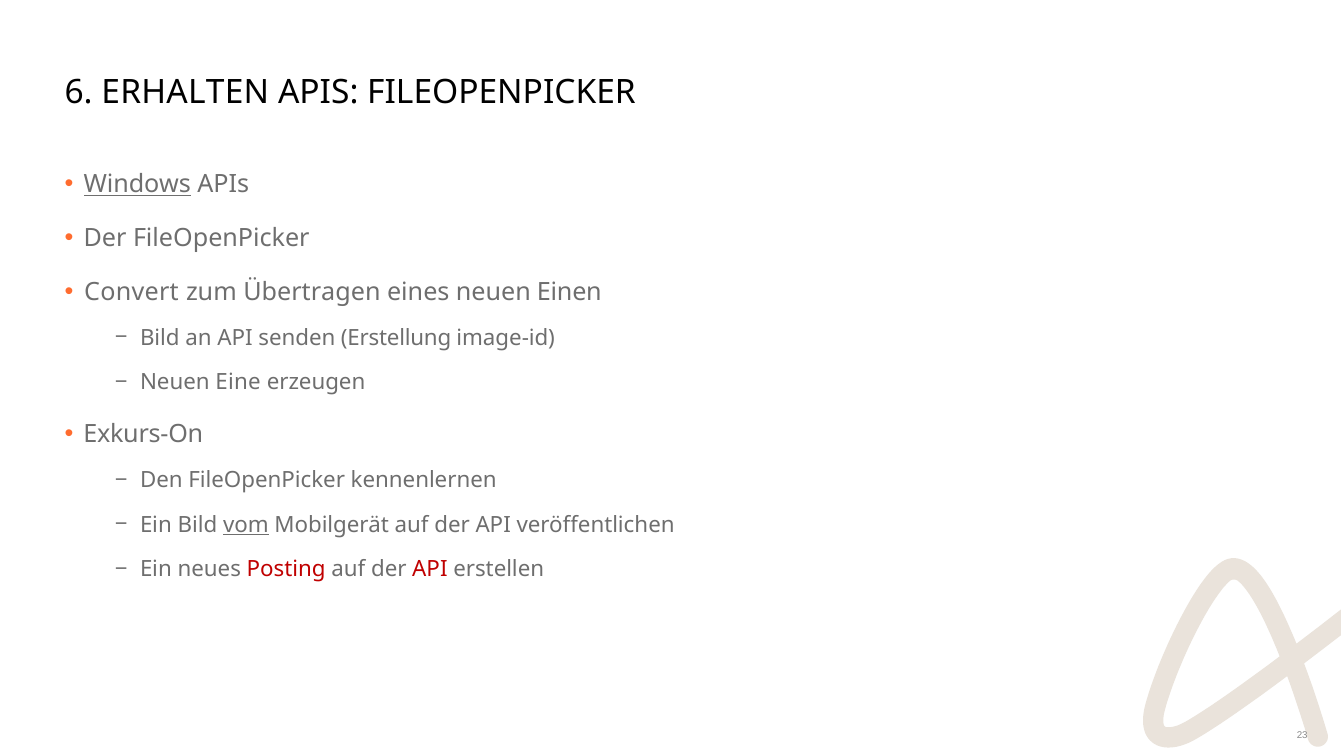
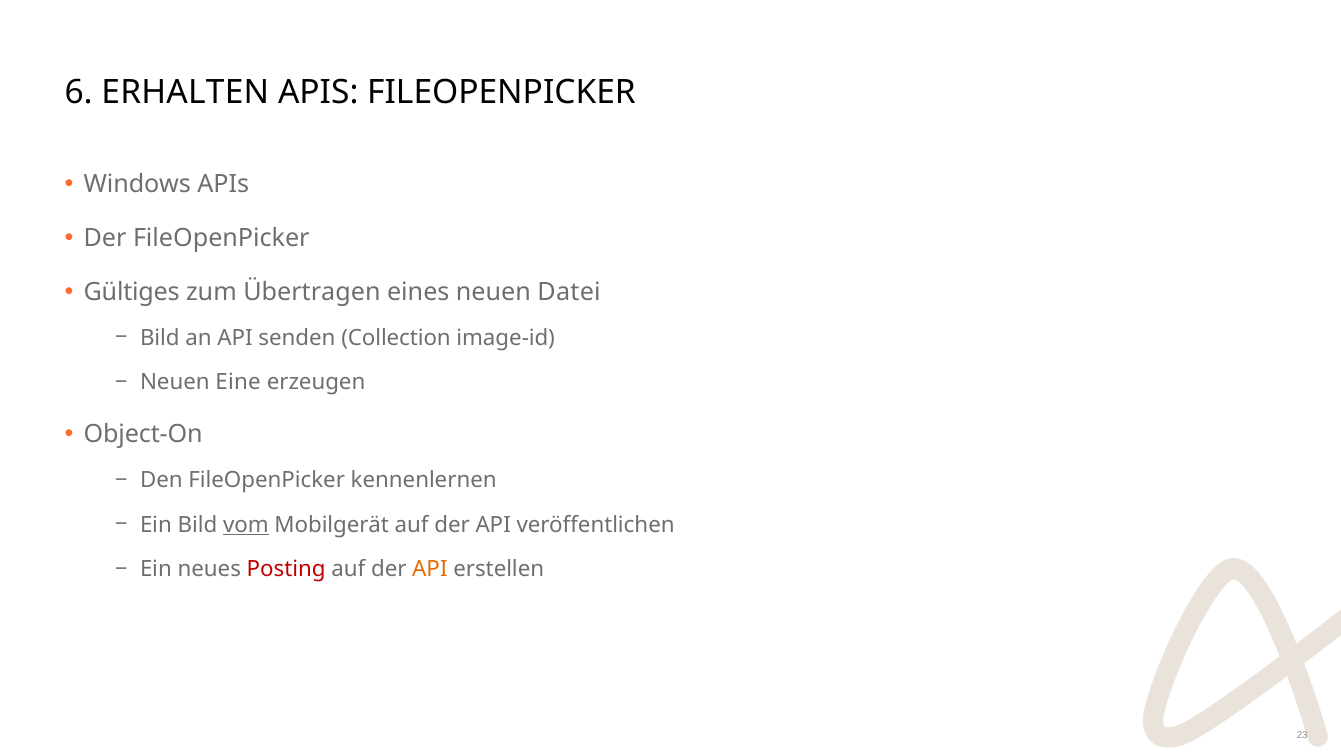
Windows underline: present -> none
Convert: Convert -> Gültiges
Einen: Einen -> Datei
Erstellung: Erstellung -> Collection
Exkurs-On: Exkurs-On -> Object-On
API at (430, 569) colour: red -> orange
